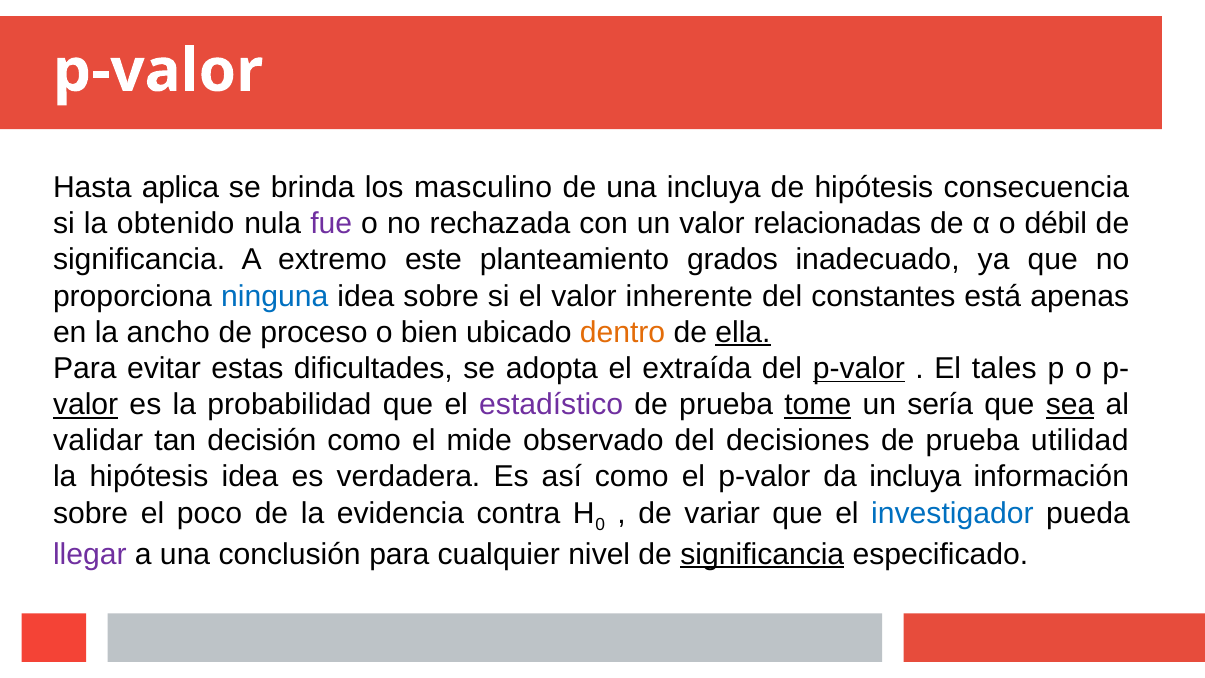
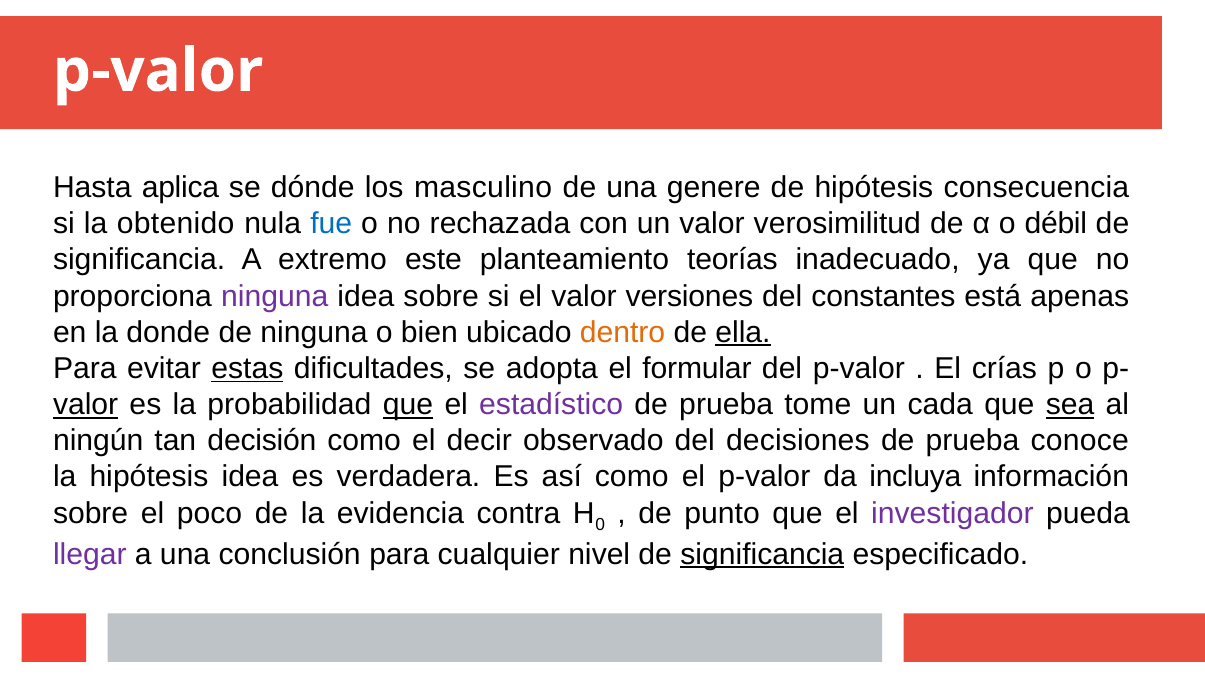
brinda: brinda -> dónde
una incluya: incluya -> genere
fue colour: purple -> blue
relacionadas: relacionadas -> verosimilitud
grados: grados -> teorías
ninguna at (275, 296) colour: blue -> purple
inherente: inherente -> versiones
ancho: ancho -> donde
de proceso: proceso -> ninguna
estas underline: none -> present
extraída: extraída -> formular
p-valor at (859, 368) underline: present -> none
tales: tales -> crías
que at (408, 405) underline: none -> present
tome underline: present -> none
sería: sería -> cada
validar: validar -> ningún
mide: mide -> decir
utilidad: utilidad -> conoce
variar: variar -> punto
investigador colour: blue -> purple
